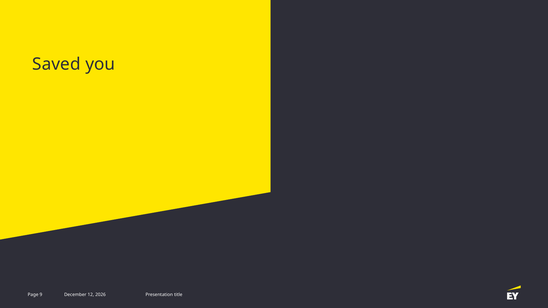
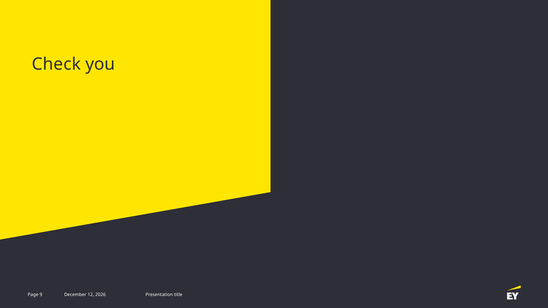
Saved: Saved -> Check
